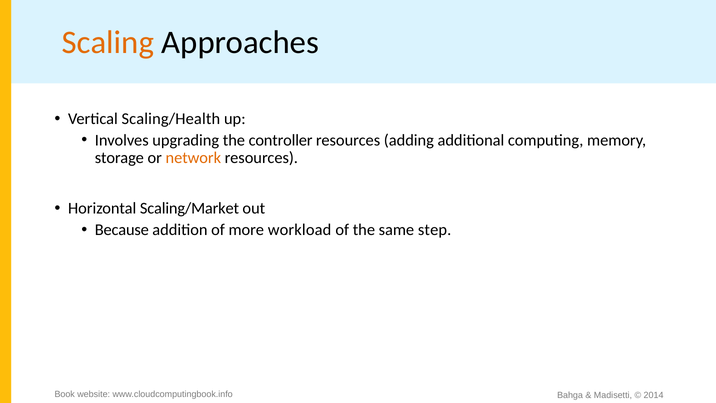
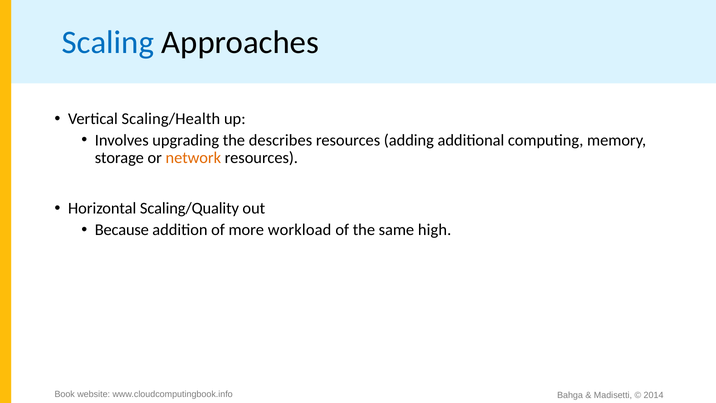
Scaling colour: orange -> blue
controller: controller -> describes
Scaling/Market: Scaling/Market -> Scaling/Quality
step: step -> high
